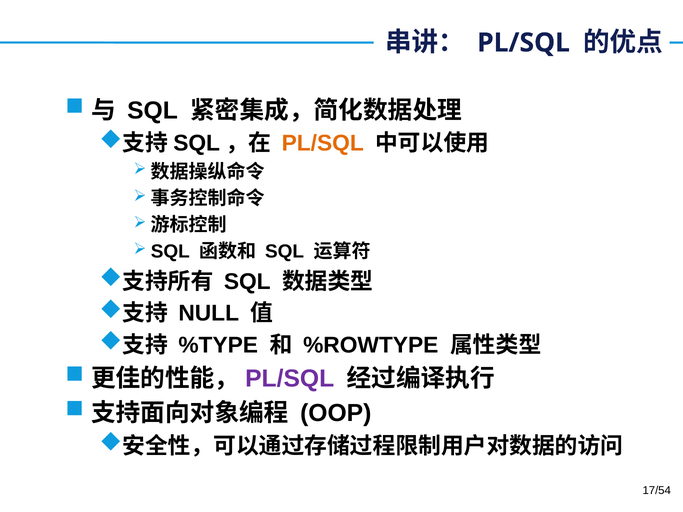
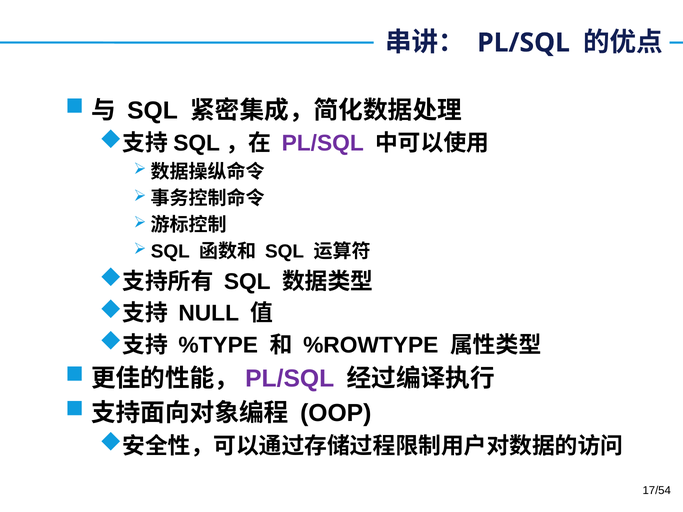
PL/SQL at (323, 143) colour: orange -> purple
